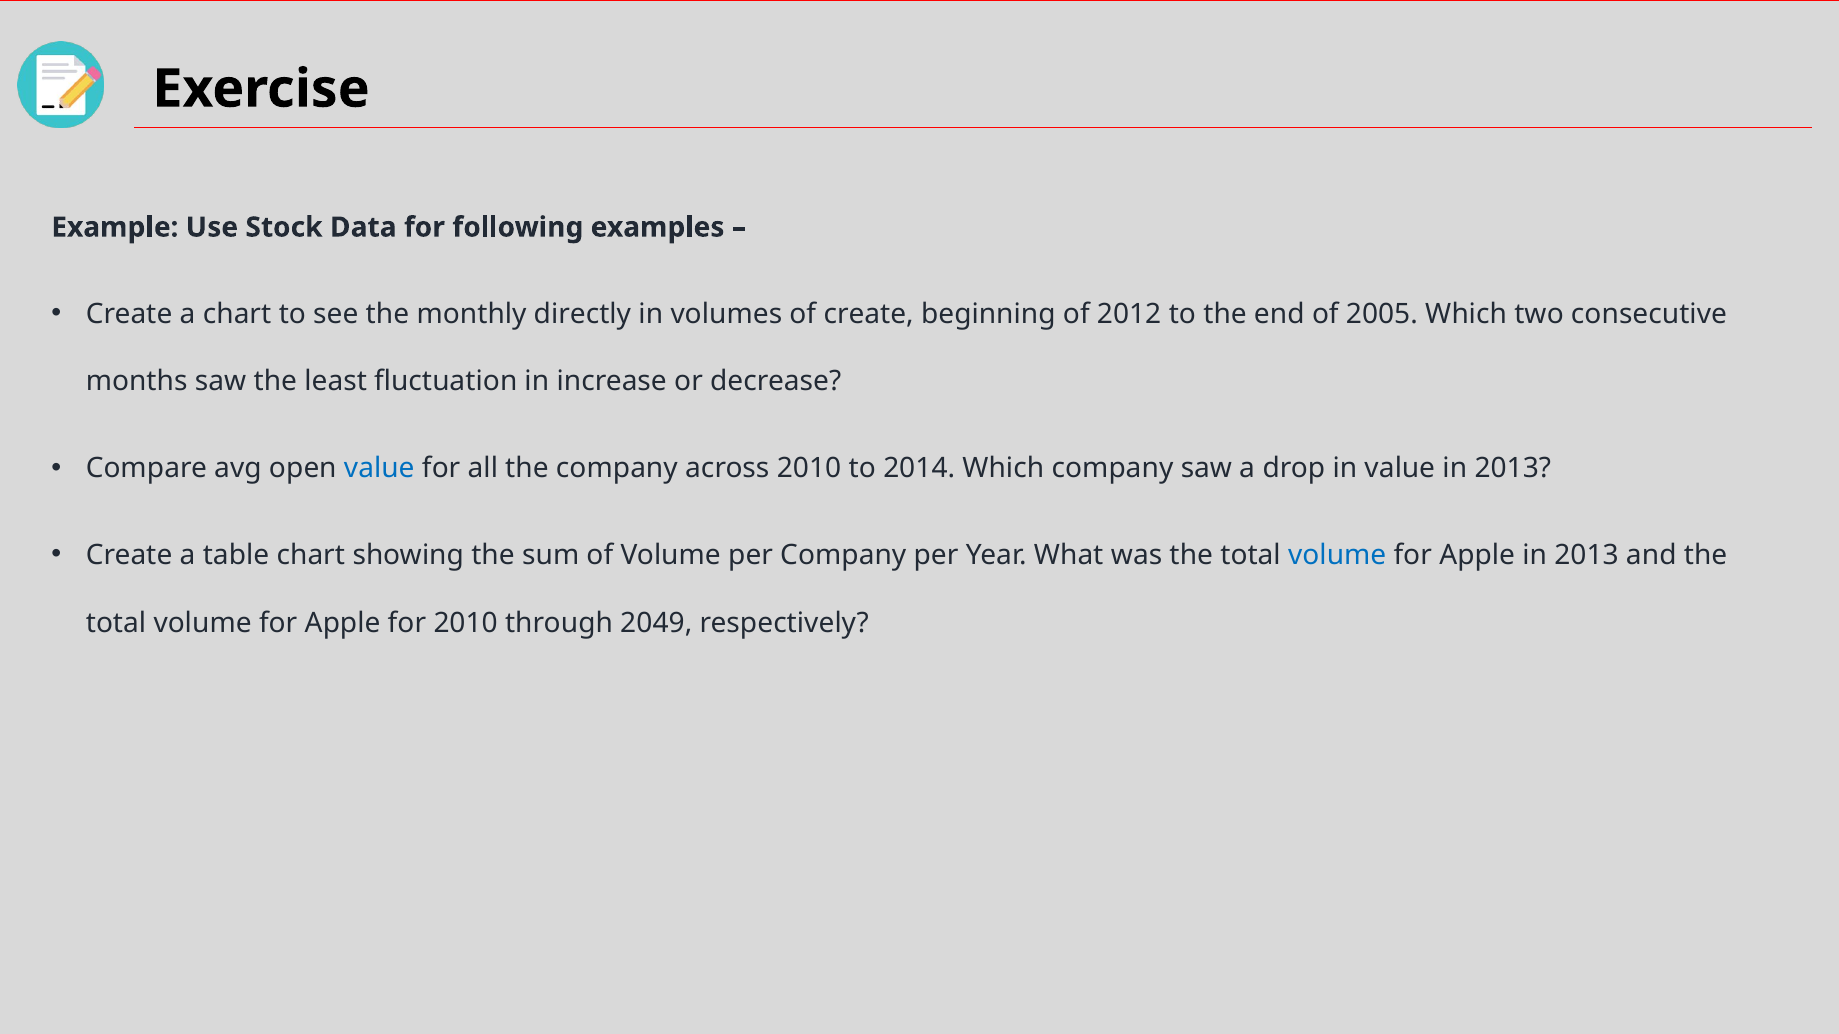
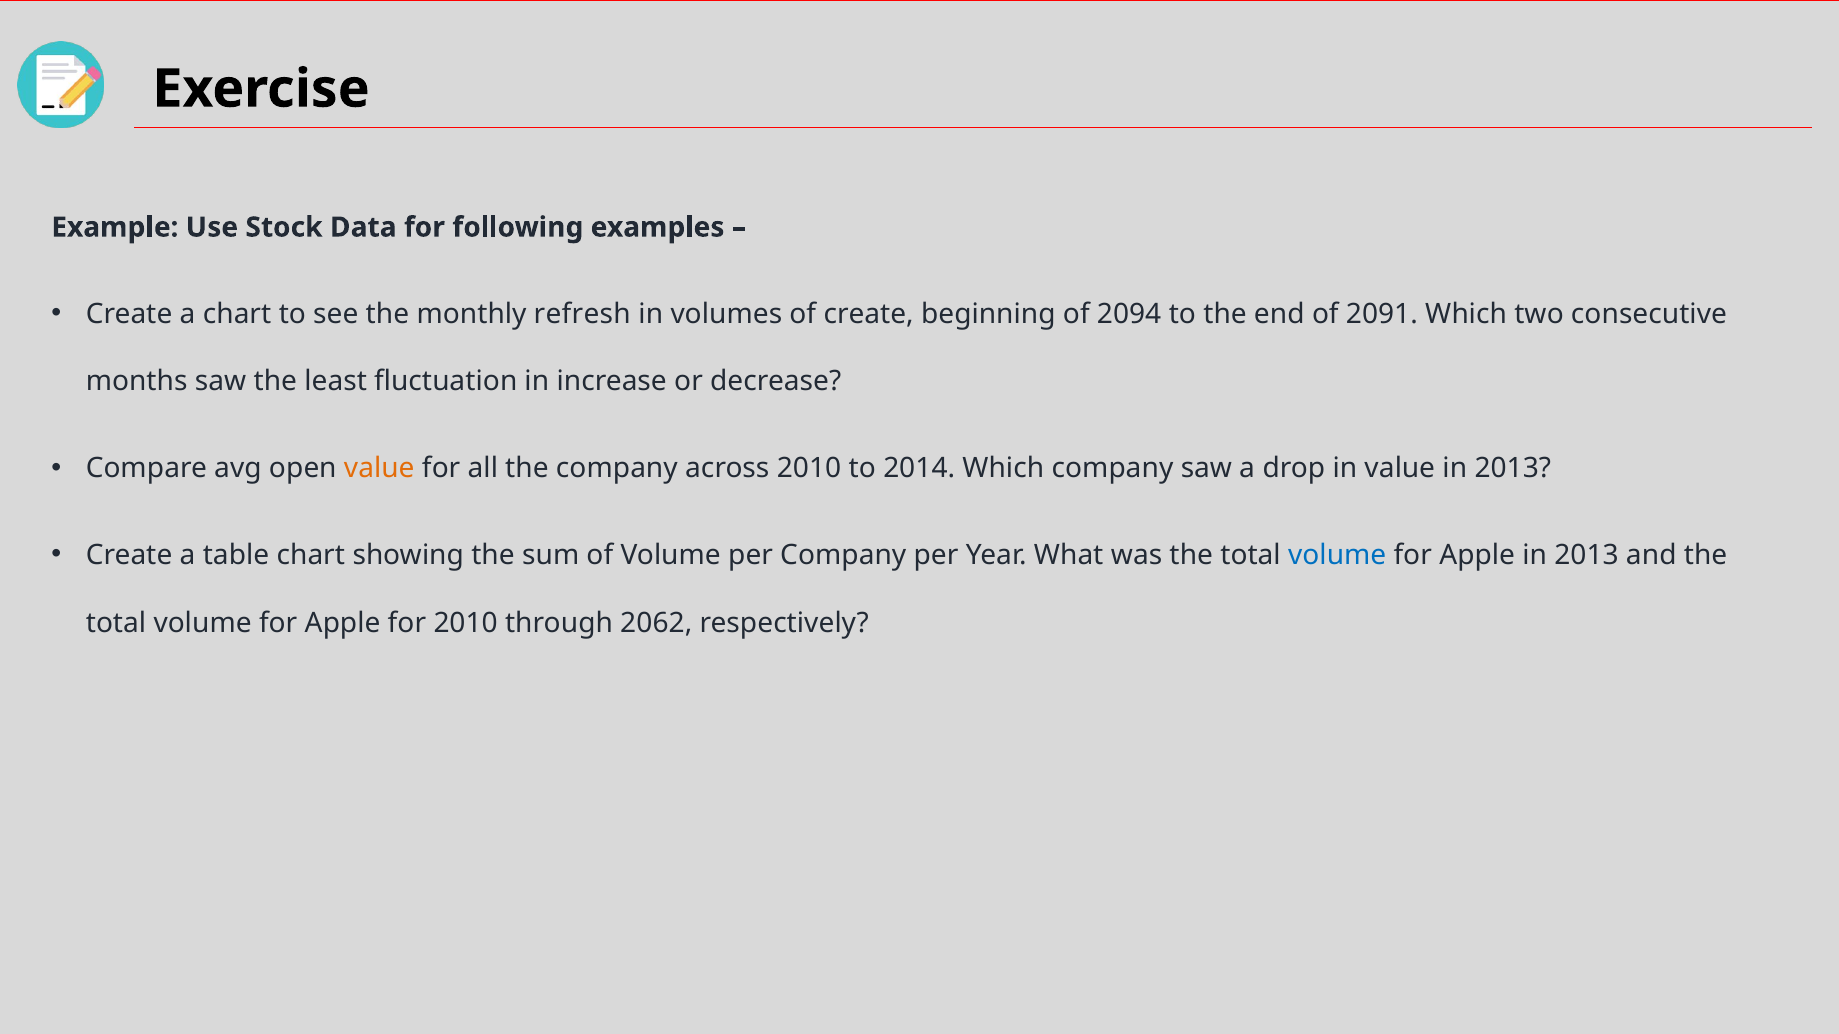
directly: directly -> refresh
2012: 2012 -> 2094
2005: 2005 -> 2091
value at (379, 469) colour: blue -> orange
2049: 2049 -> 2062
